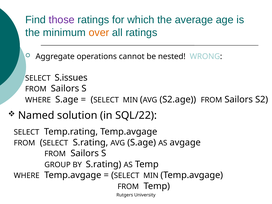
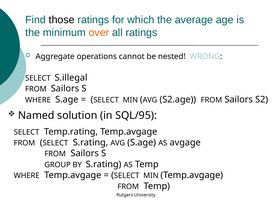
those colour: purple -> black
S.issues: S.issues -> S.illegal
SQL/22: SQL/22 -> SQL/95
